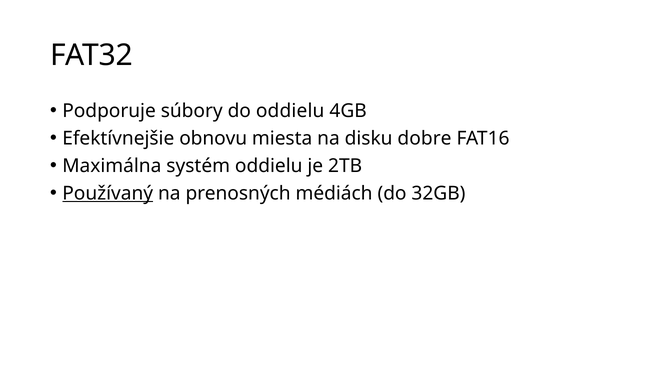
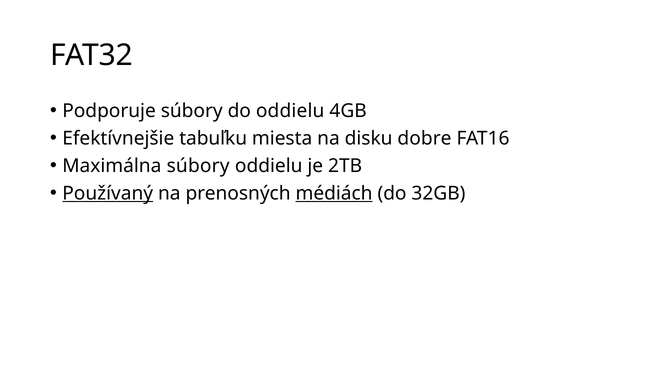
obnovu: obnovu -> tabuľku
Maximálna systém: systém -> súbory
médiách underline: none -> present
